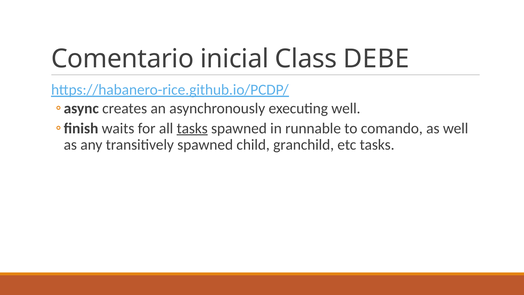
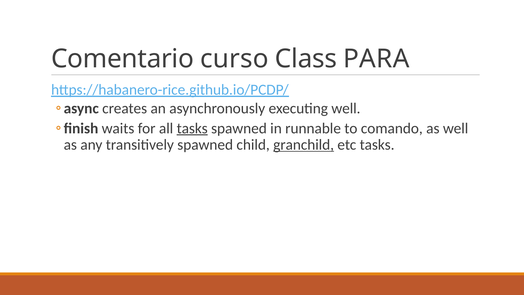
inicial: inicial -> curso
DEBE: DEBE -> PARA
granchild underline: none -> present
